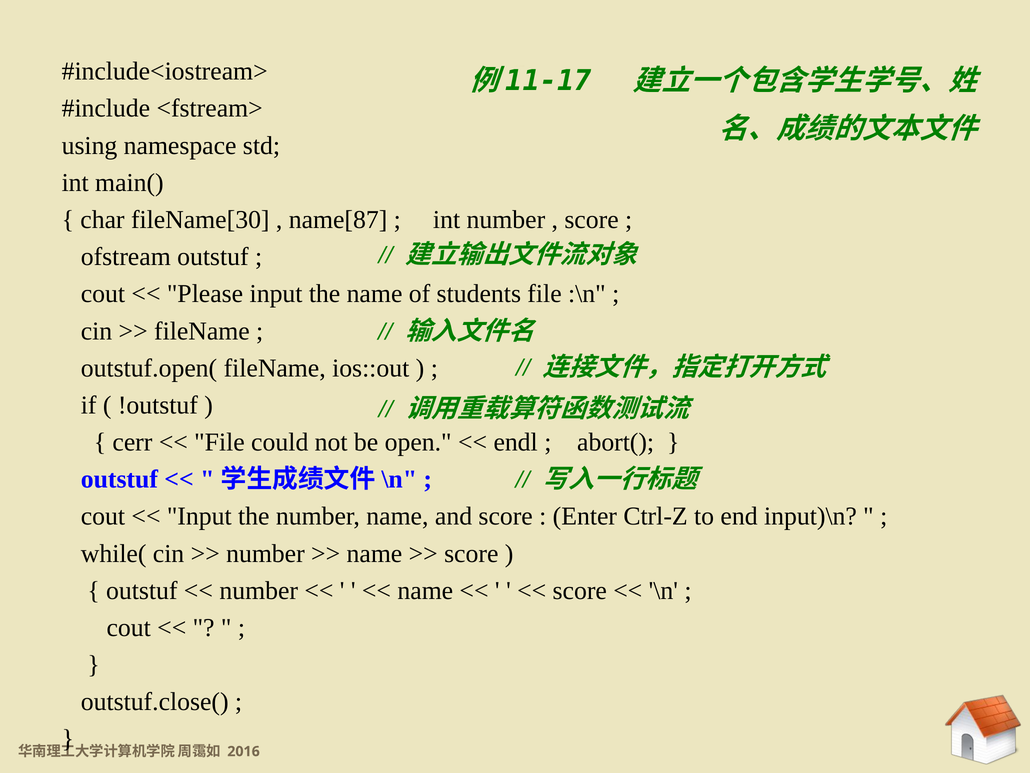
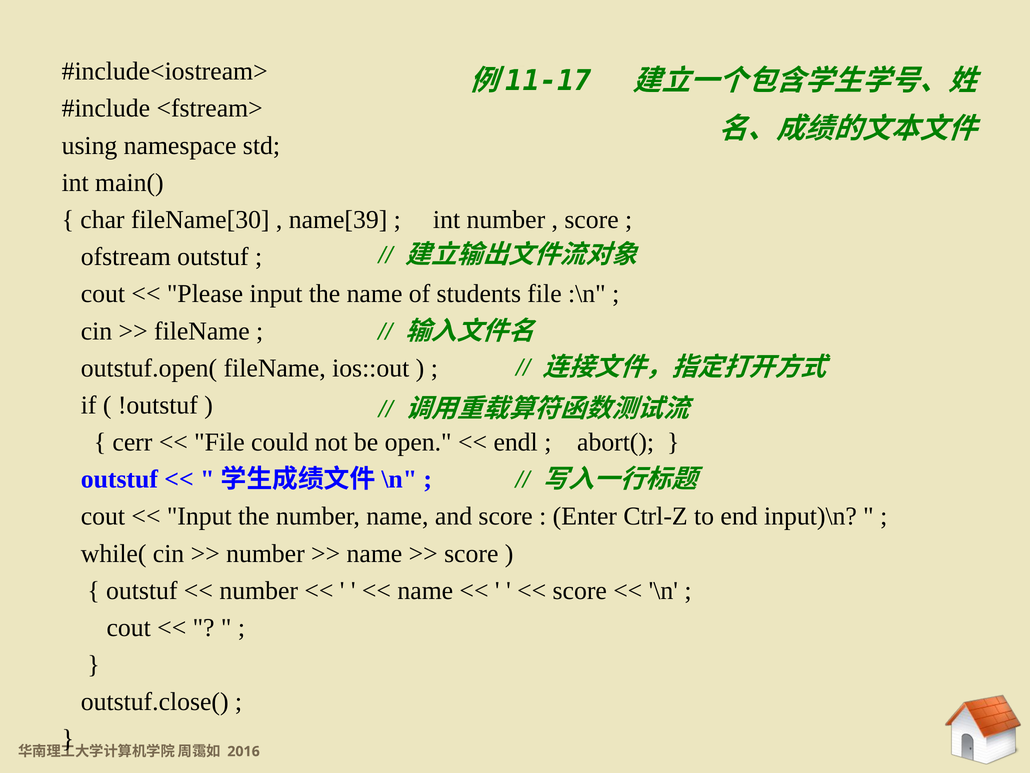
name[87: name[87 -> name[39
